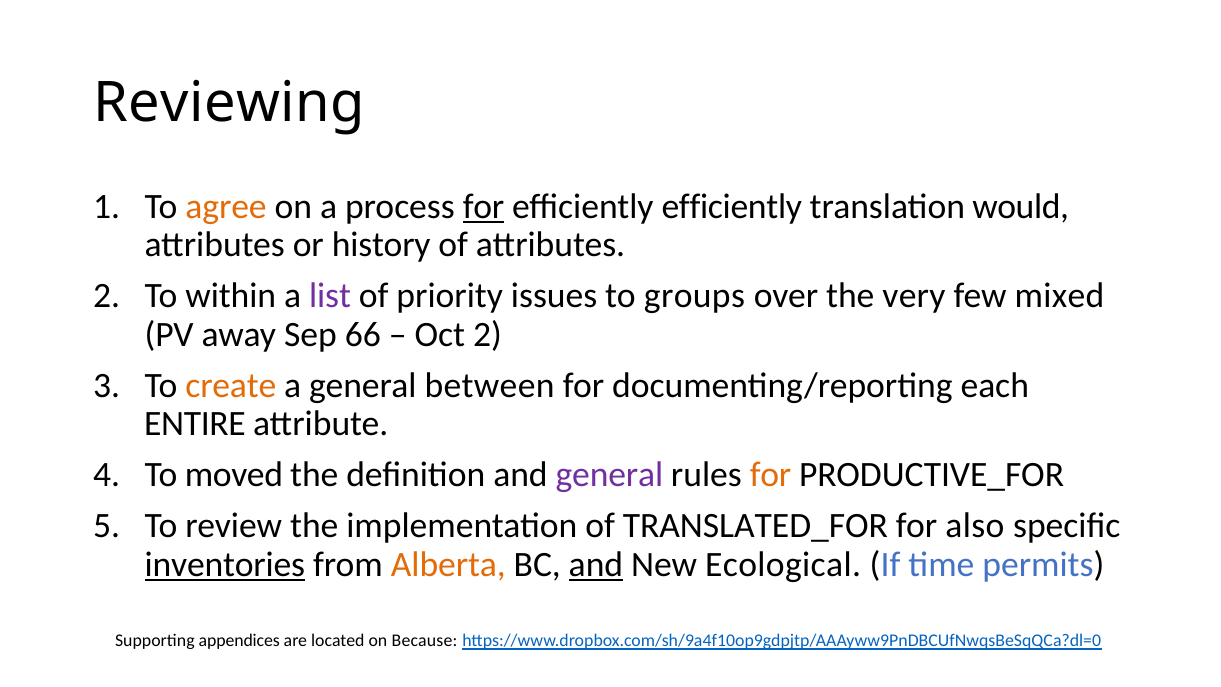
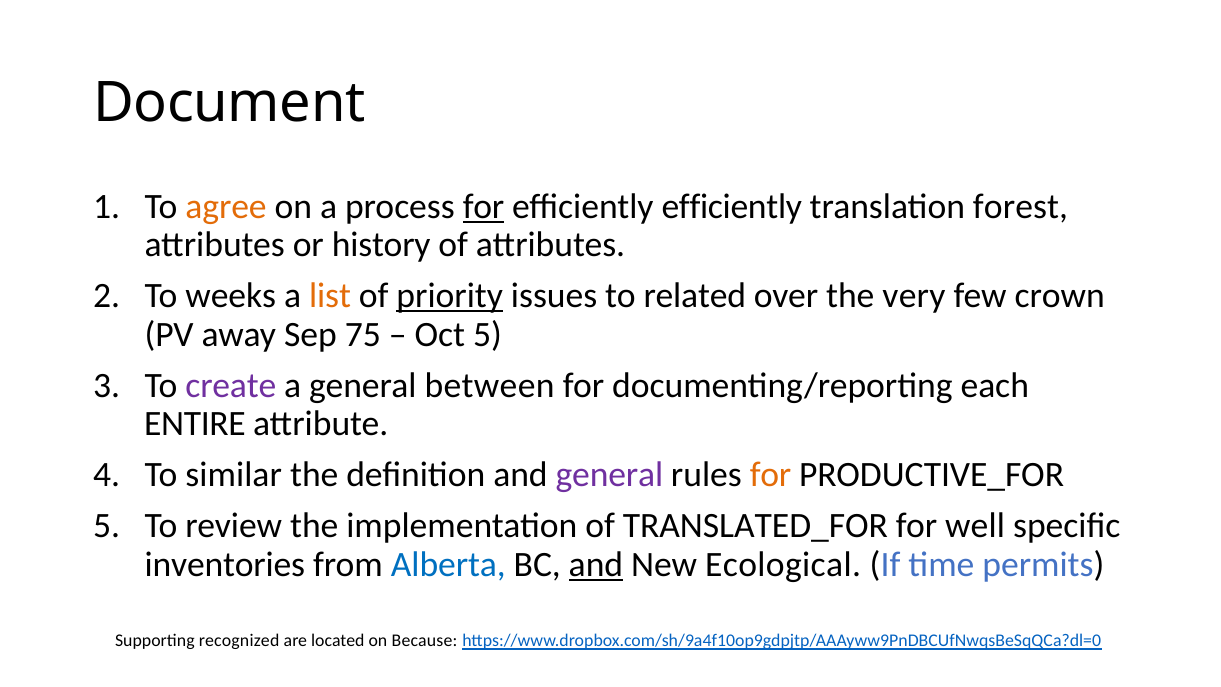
Reviewing: Reviewing -> Document
would: would -> forest
within: within -> weeks
list colour: purple -> orange
priority underline: none -> present
groups: groups -> related
mixed: mixed -> crown
66: 66 -> 75
Oct 2: 2 -> 5
create colour: orange -> purple
moved: moved -> similar
also: also -> well
inventories underline: present -> none
Alberta colour: orange -> blue
appendices: appendices -> recognized
